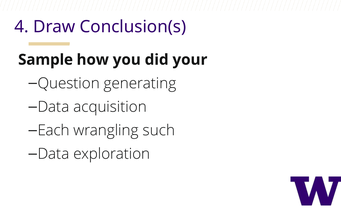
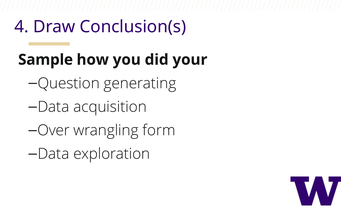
Each: Each -> Over
such: such -> form
